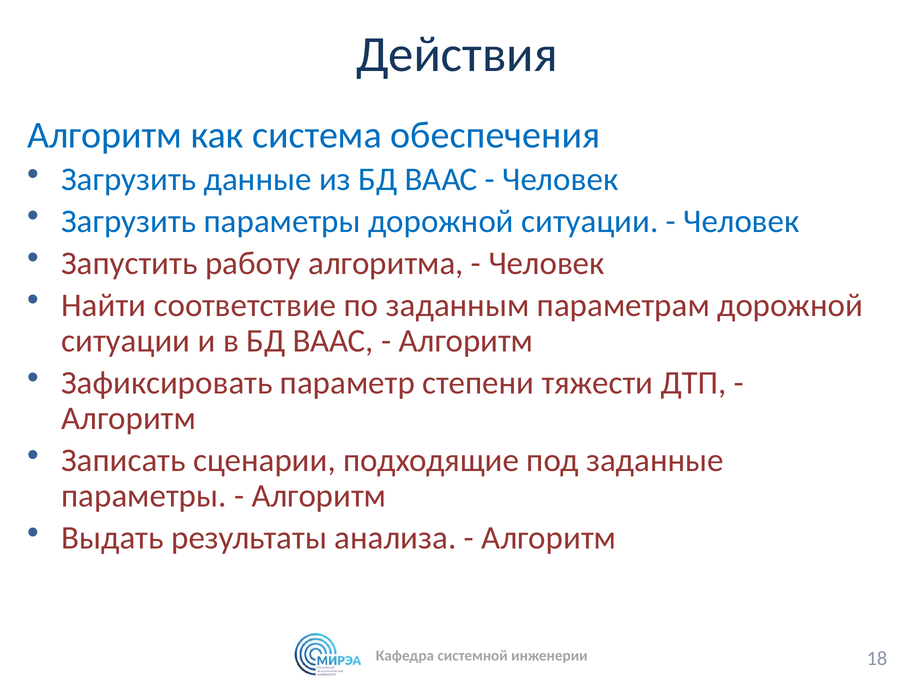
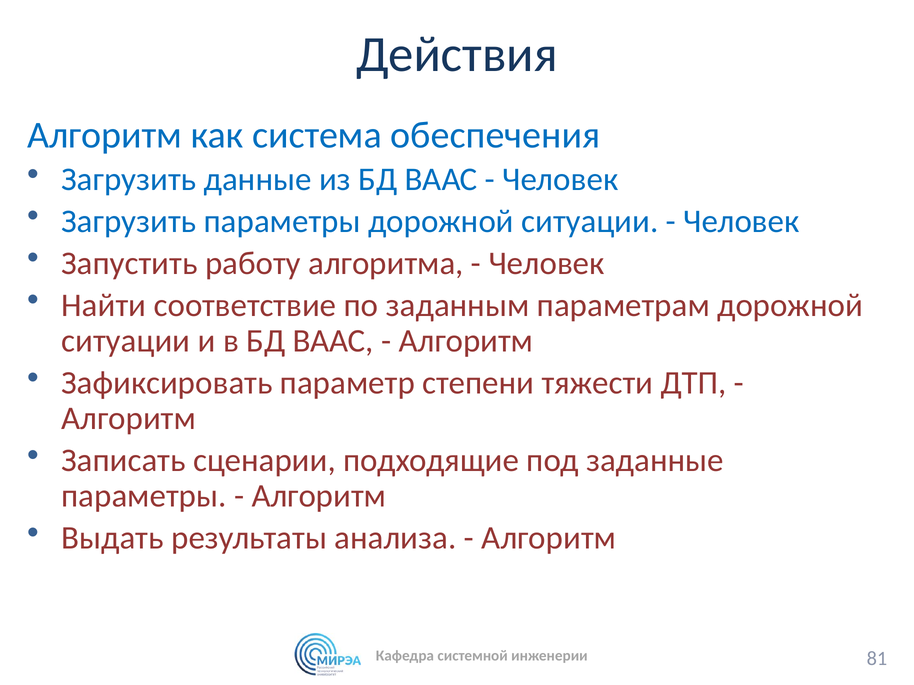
18: 18 -> 81
